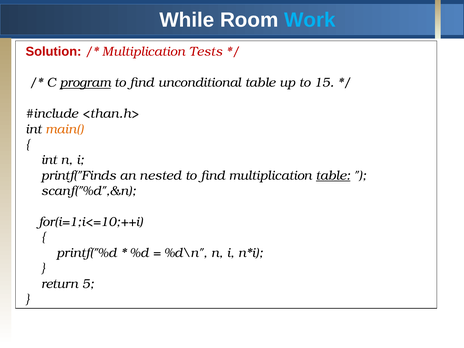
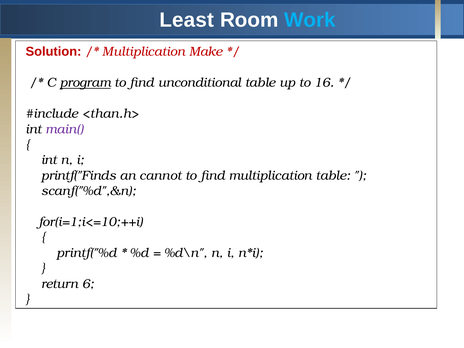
While: While -> Least
Tests: Tests -> Make
15: 15 -> 16
main( colour: orange -> purple
nested: nested -> cannot
table at (333, 176) underline: present -> none
5: 5 -> 6
